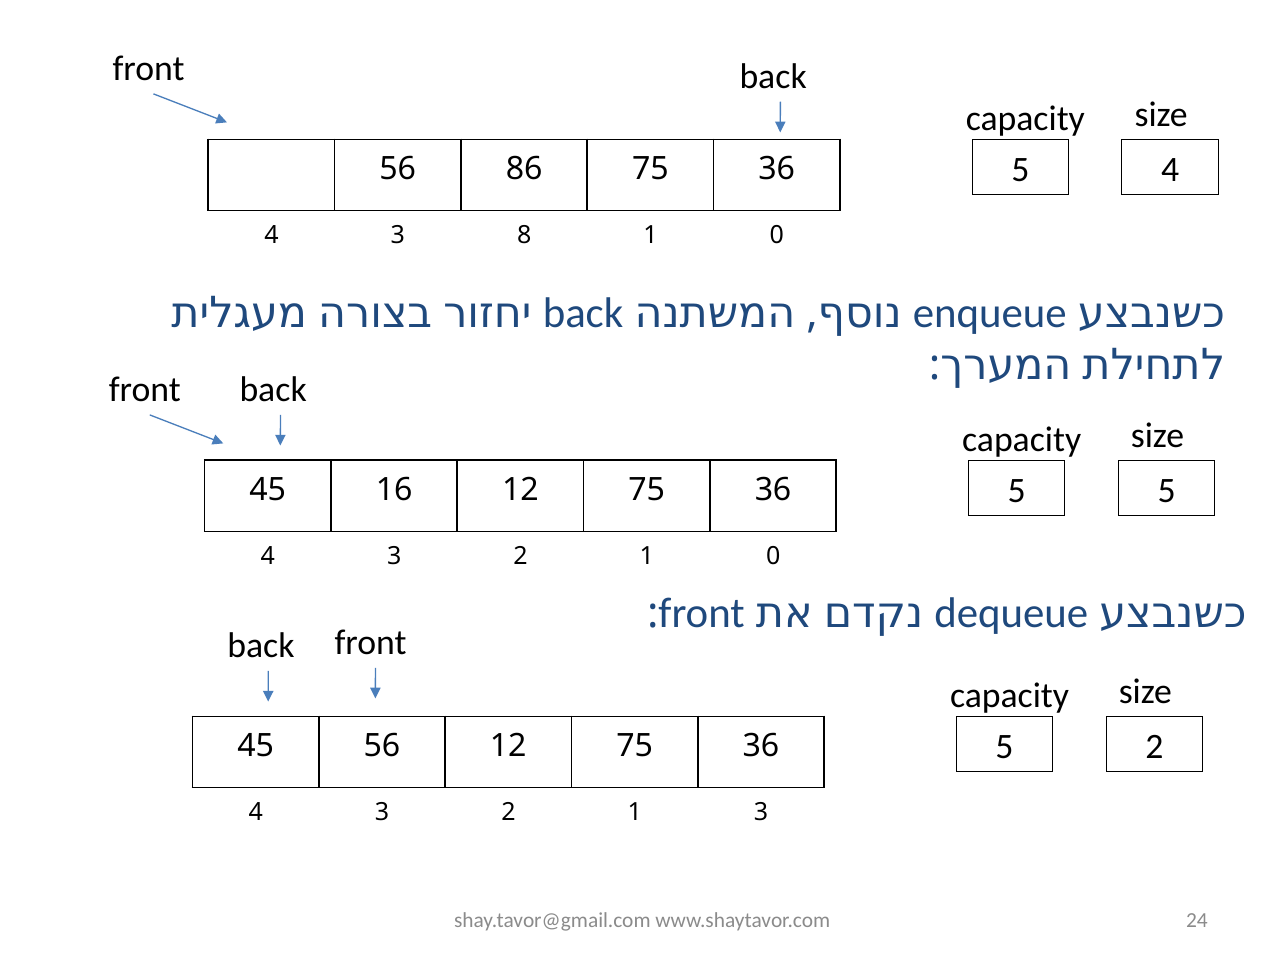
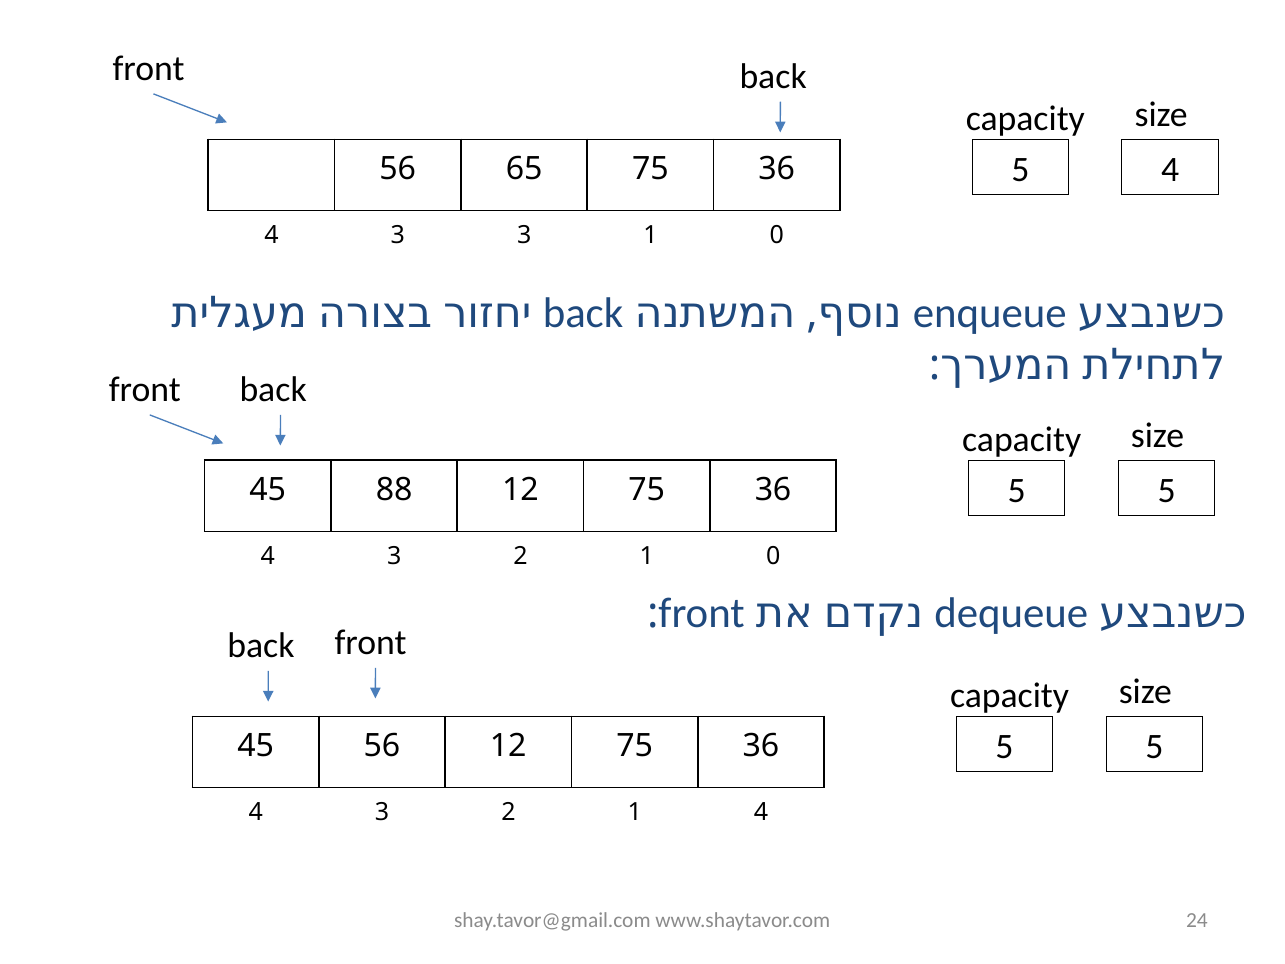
86: 86 -> 65
3 8: 8 -> 3
16: 16 -> 88
2 at (1154, 746): 2 -> 5
1 3: 3 -> 4
